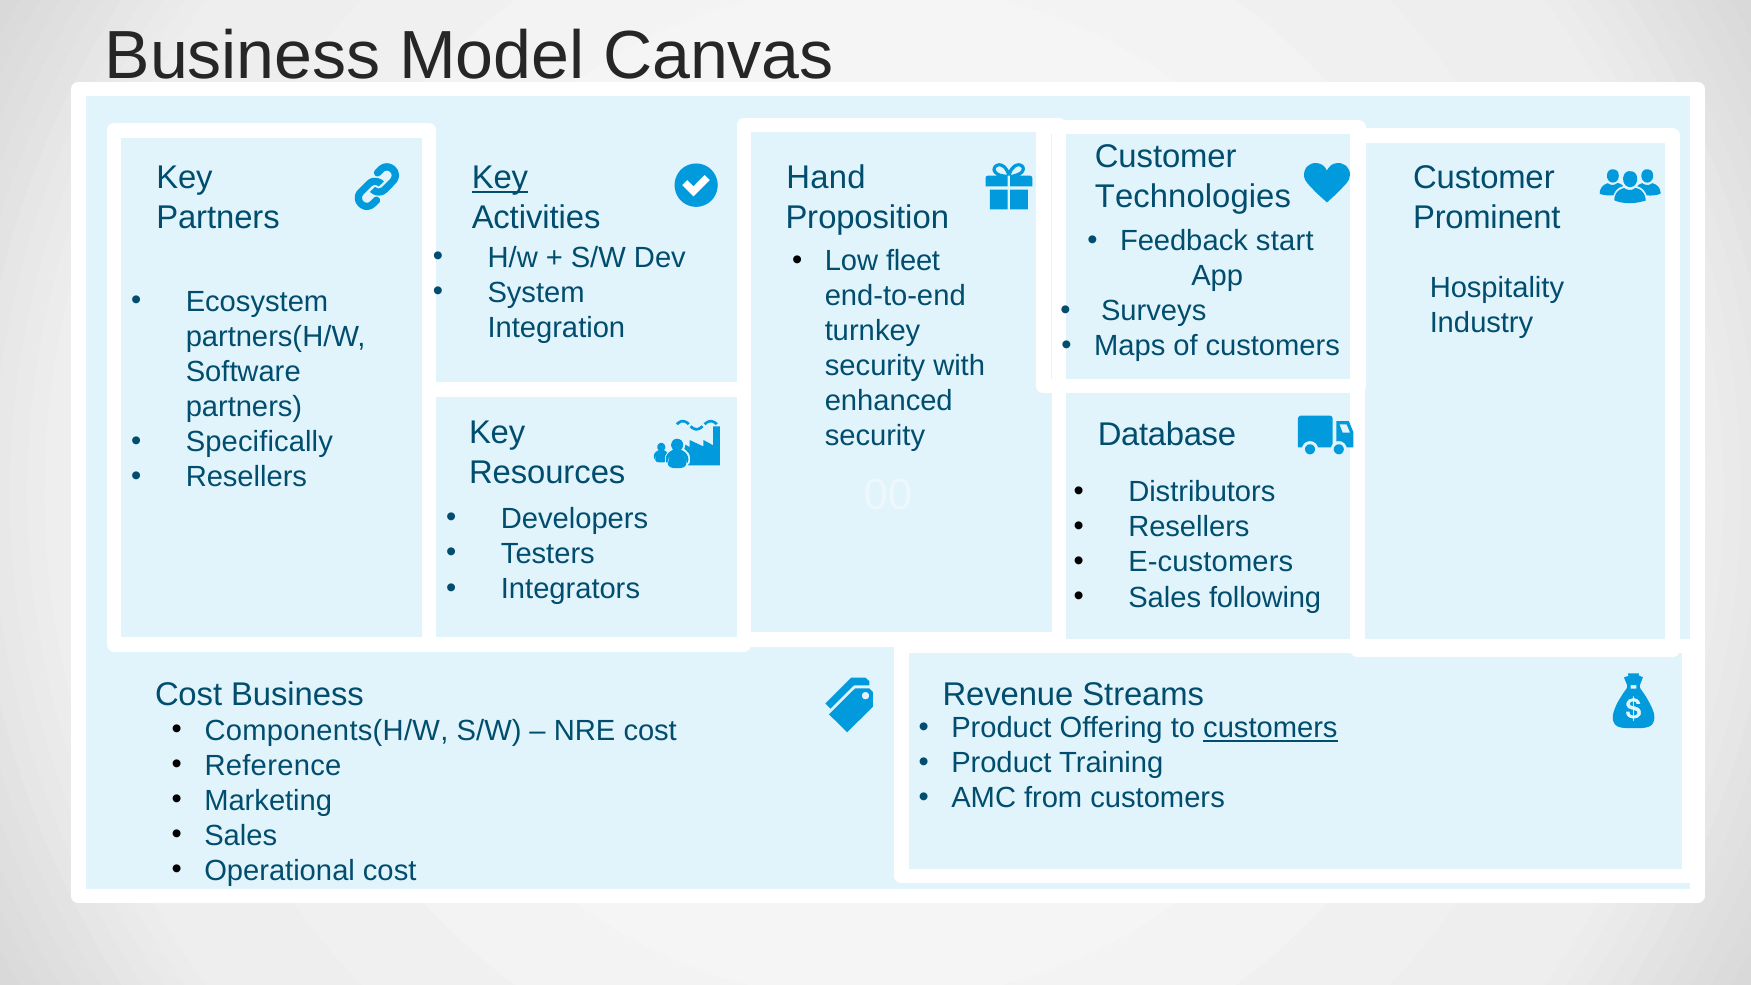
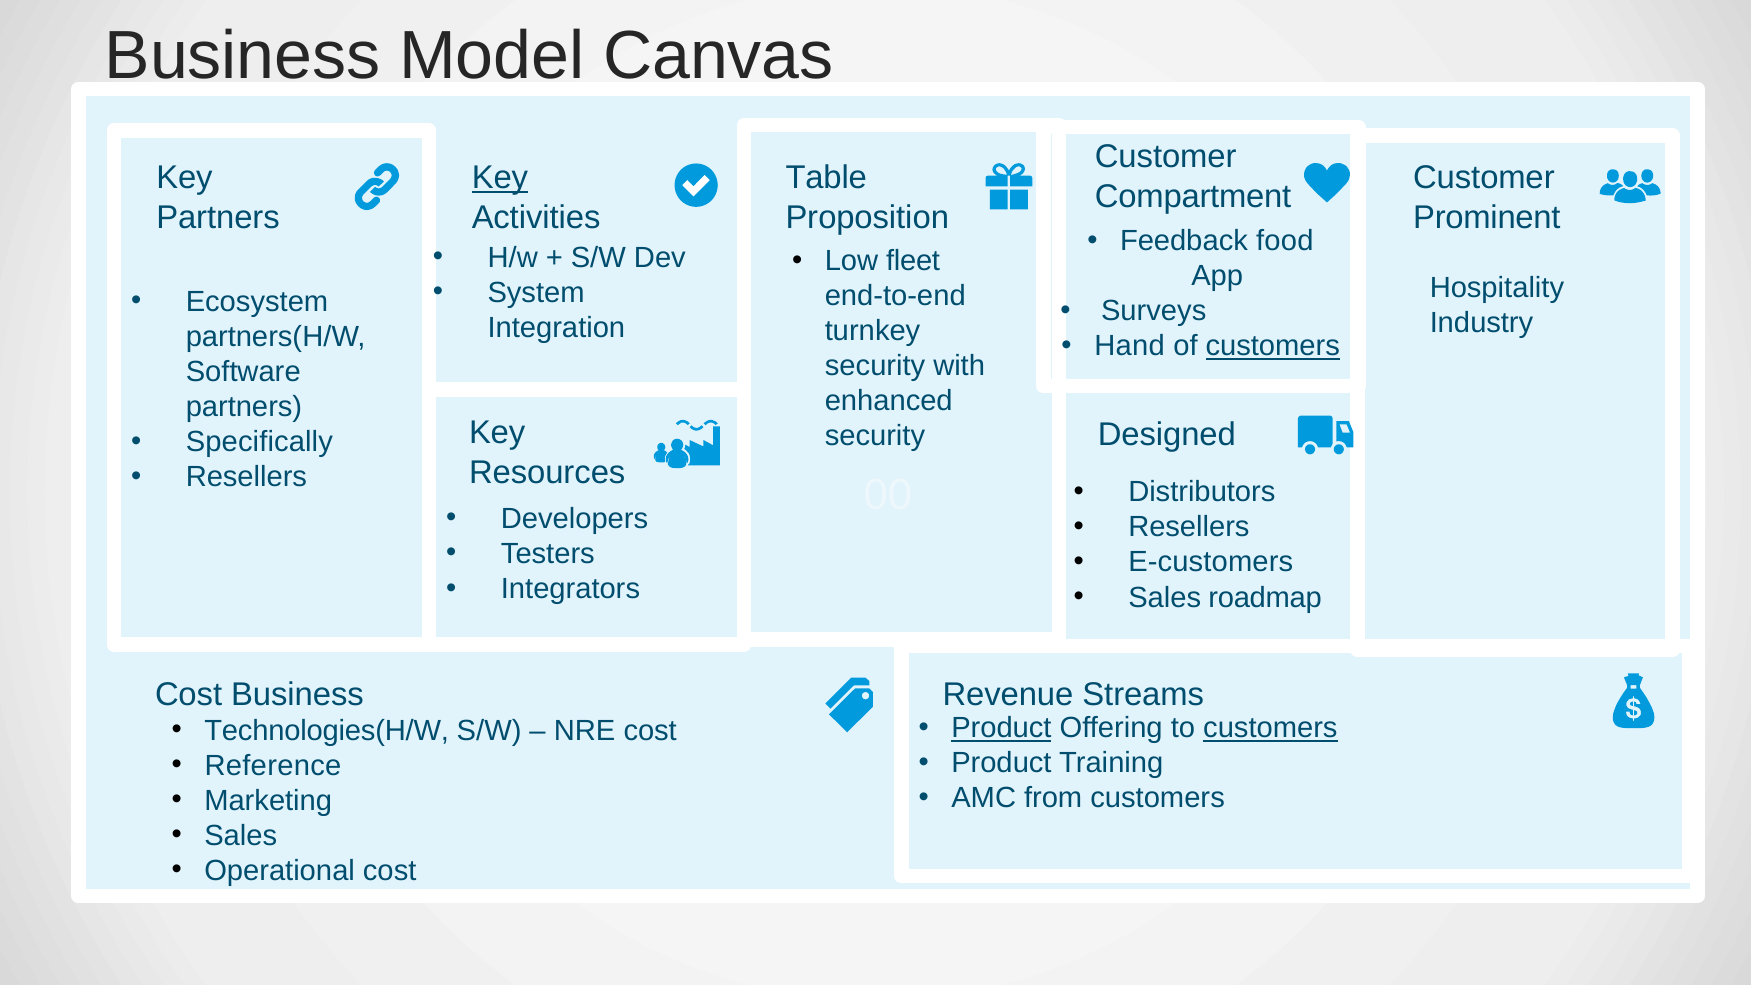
Hand: Hand -> Table
Technologies: Technologies -> Compartment
start: start -> food
Maps: Maps -> Hand
customers at (1273, 346) underline: none -> present
Database: Database -> Designed
following: following -> roadmap
Product at (1001, 728) underline: none -> present
Components(H/W: Components(H/W -> Technologies(H/W
